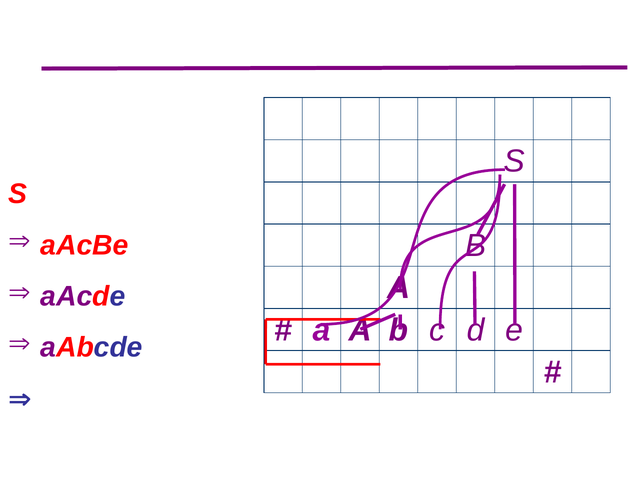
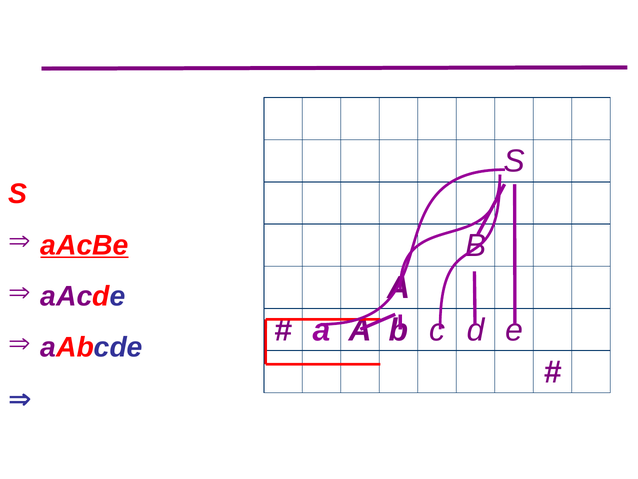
aAcBe underline: none -> present
